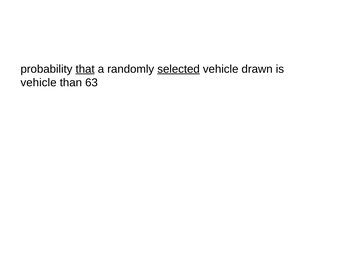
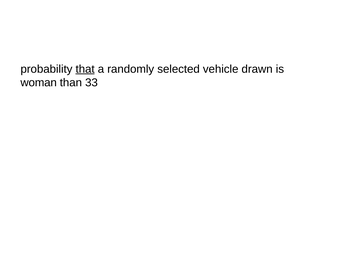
selected underline: present -> none
vehicle at (39, 83): vehicle -> woman
63: 63 -> 33
